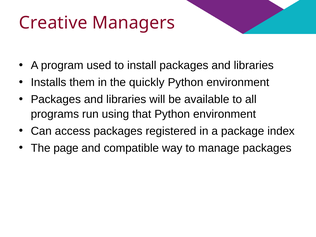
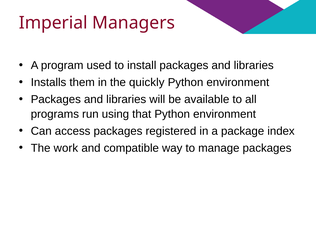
Creative: Creative -> Imperial
page: page -> work
